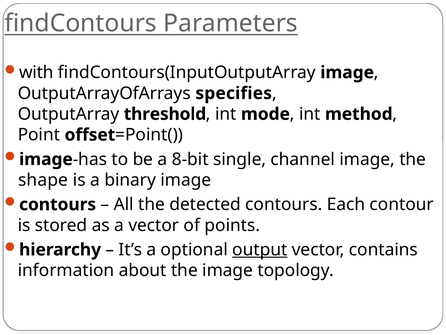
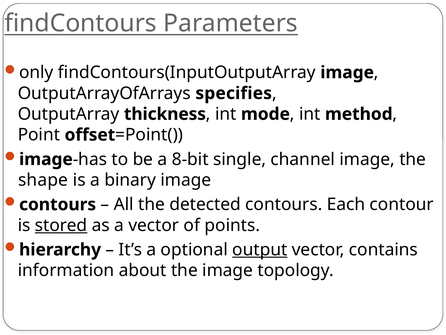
with: with -> only
threshold: threshold -> thickness
stored underline: none -> present
